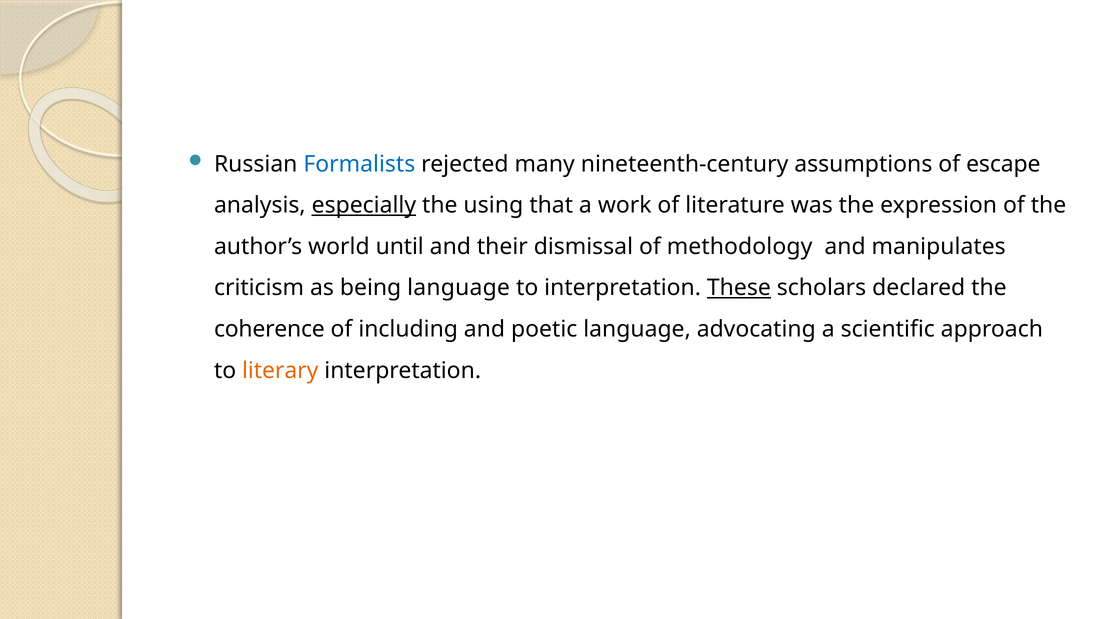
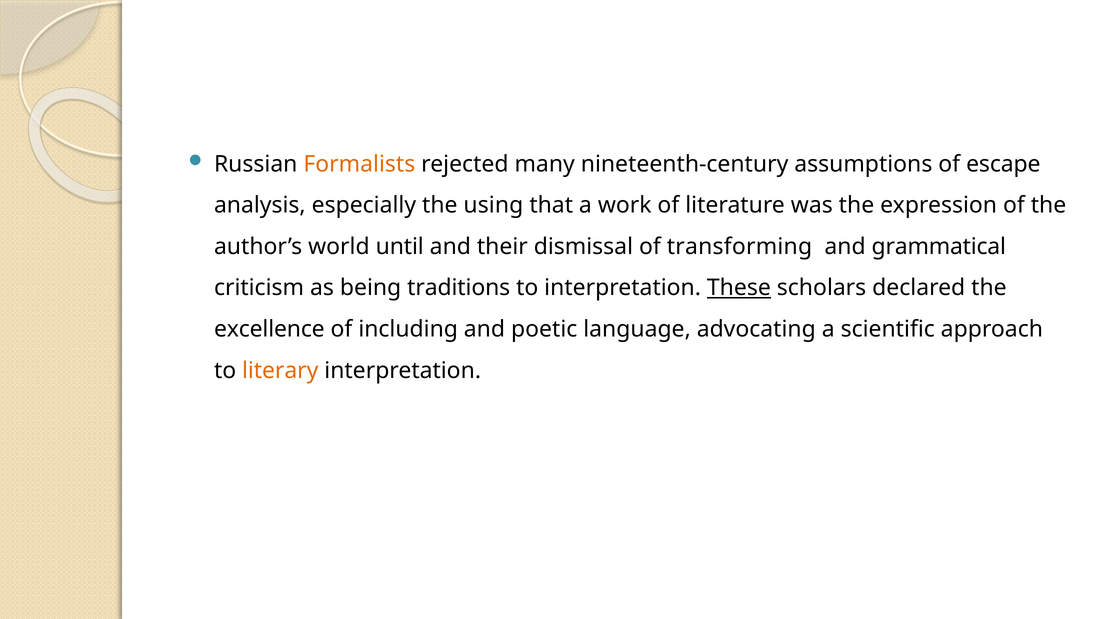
Formalists colour: blue -> orange
especially underline: present -> none
methodology: methodology -> transforming
manipulates: manipulates -> grammatical
being language: language -> traditions
coherence: coherence -> excellence
